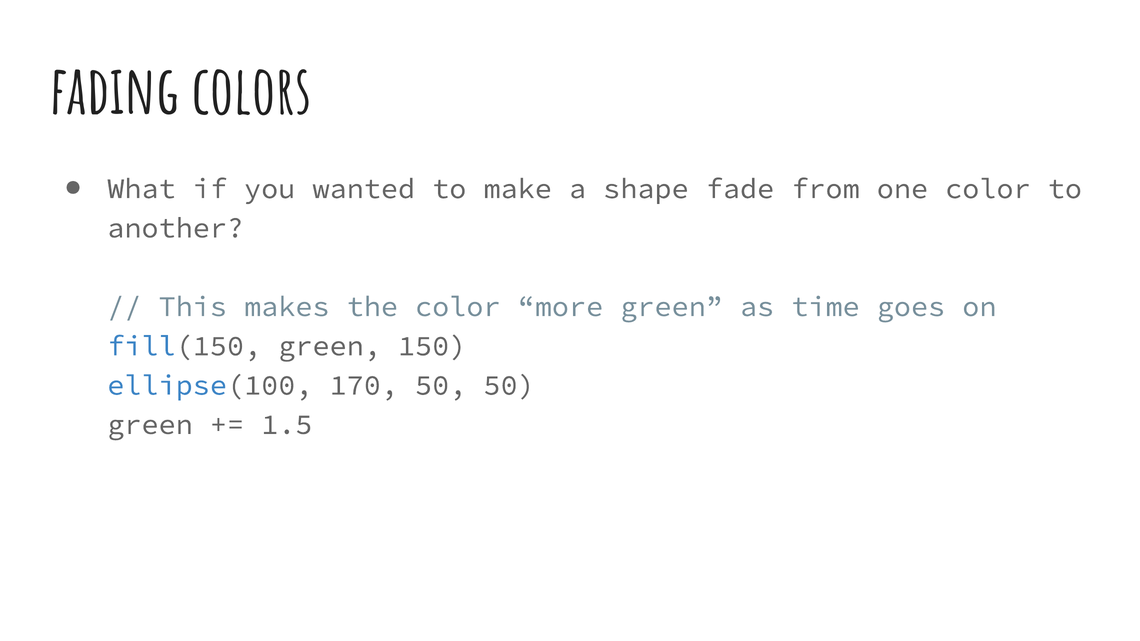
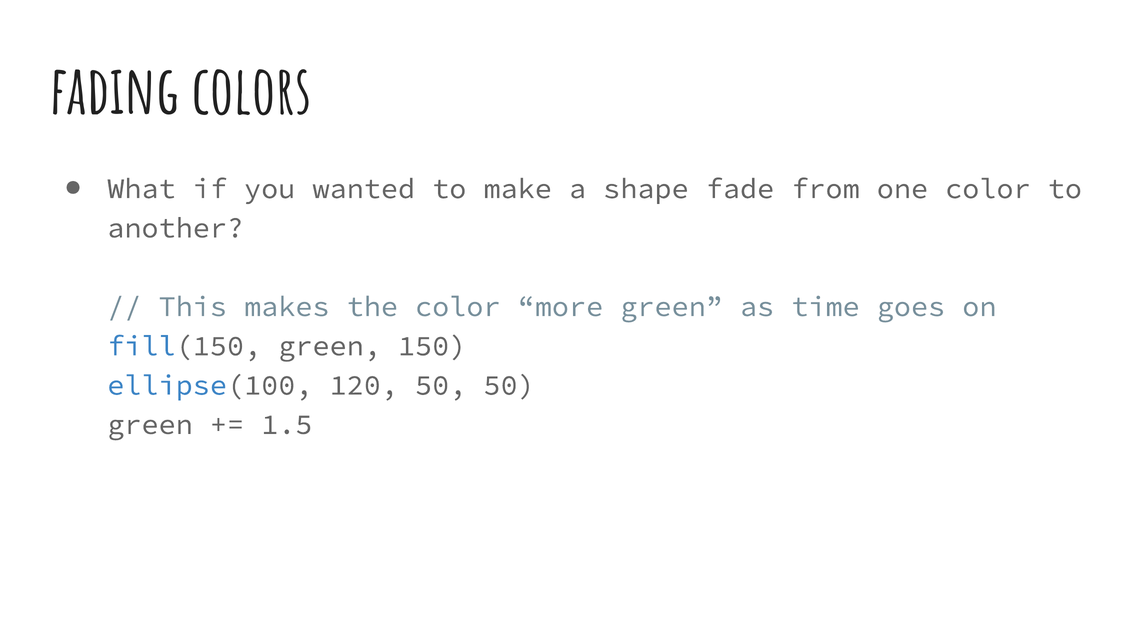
170: 170 -> 120
